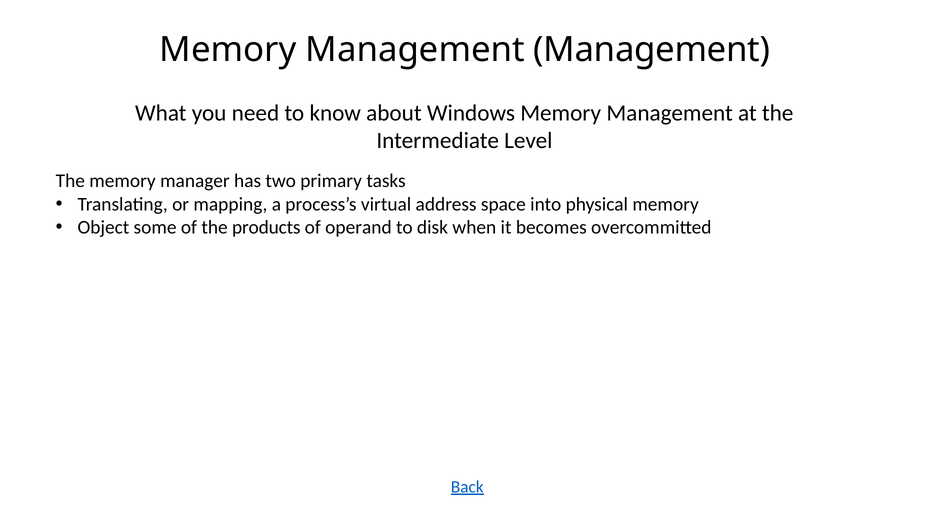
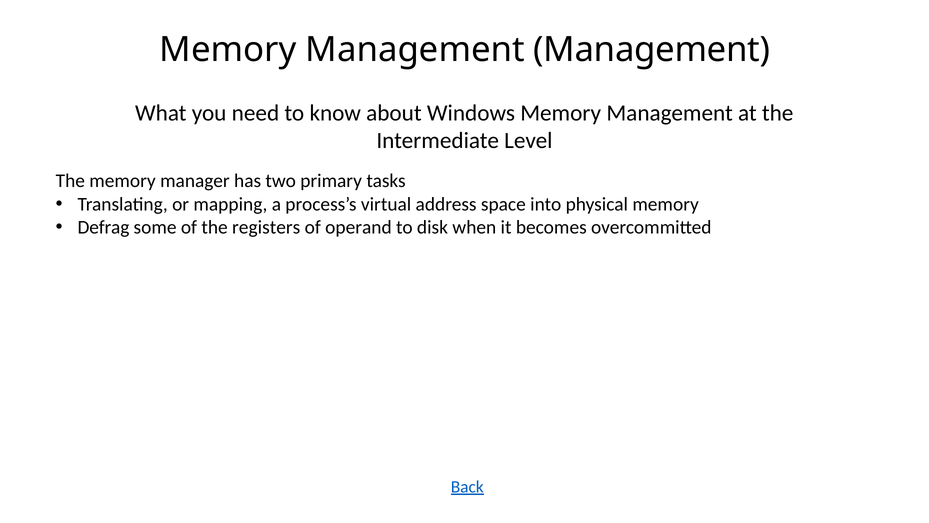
Object: Object -> Defrag
products: products -> registers
